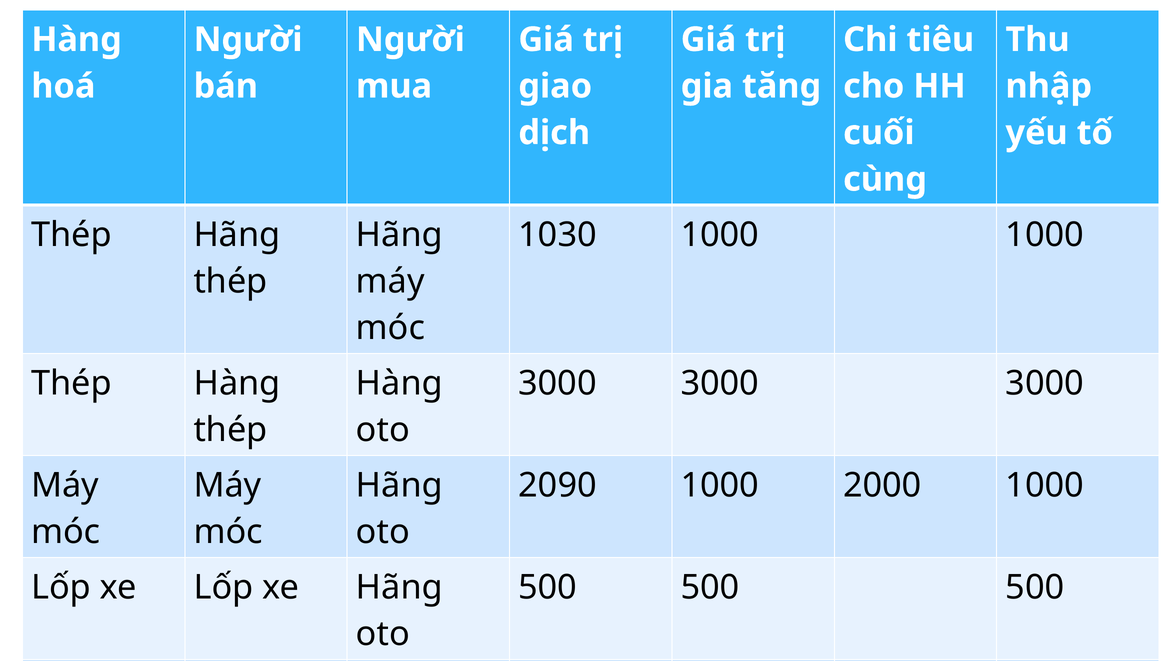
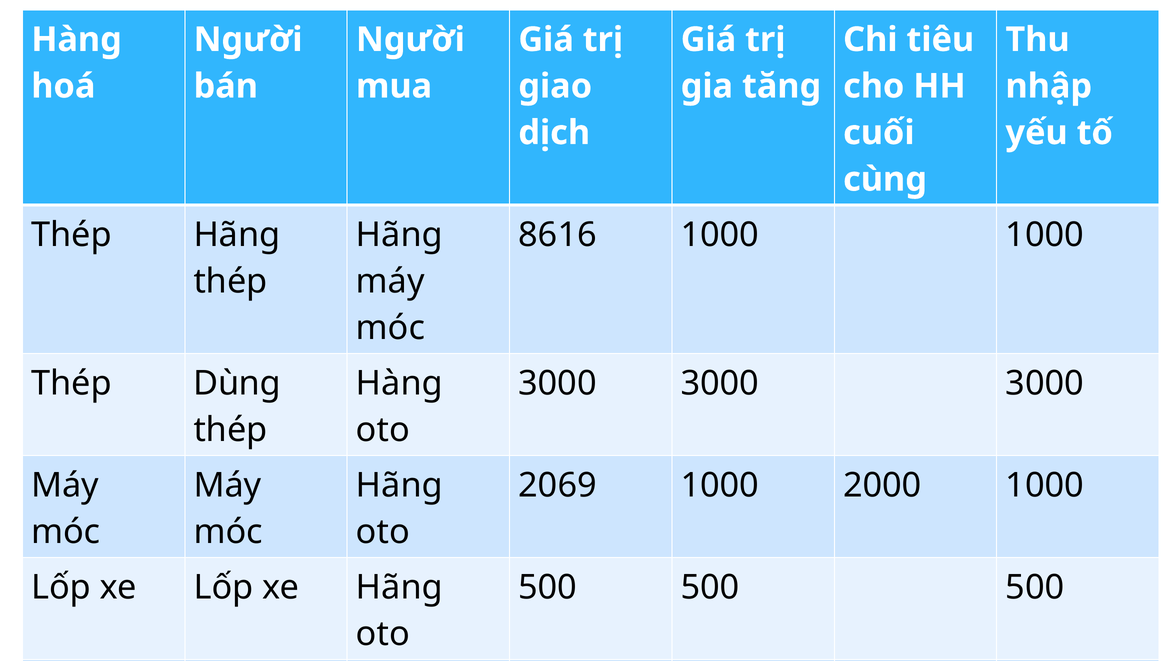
1030: 1030 -> 8616
Hàng at (237, 384): Hàng -> Dùng
2090: 2090 -> 2069
